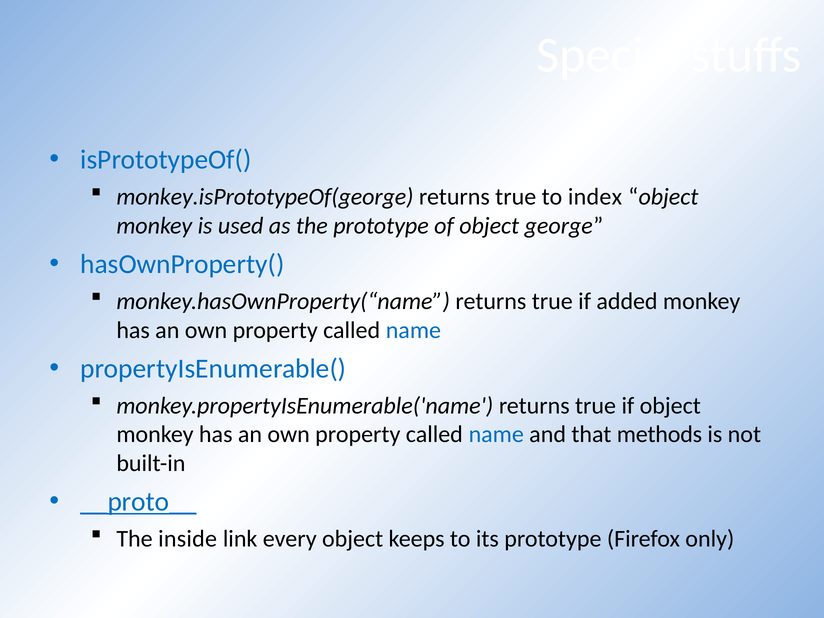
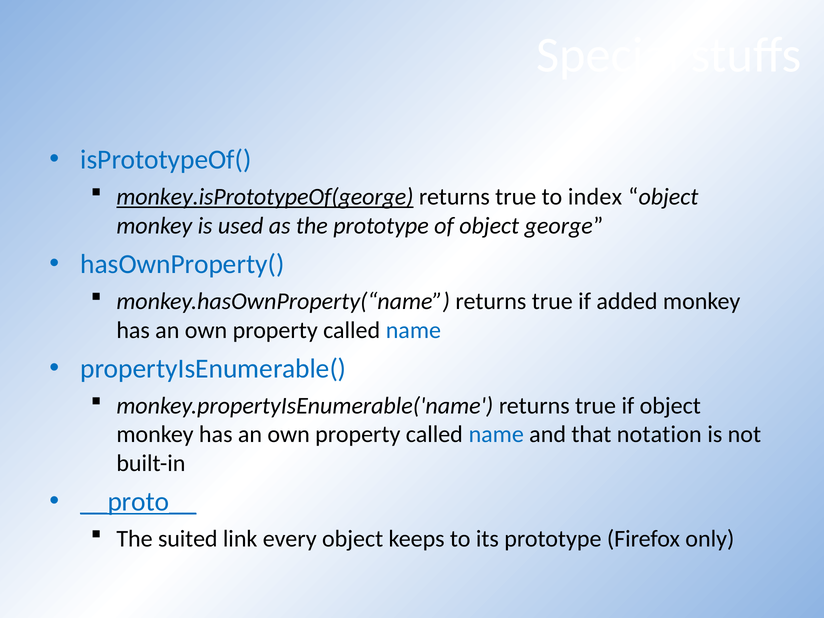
monkey.isPrototypeOf(george underline: none -> present
methods: methods -> notation
inside: inside -> suited
